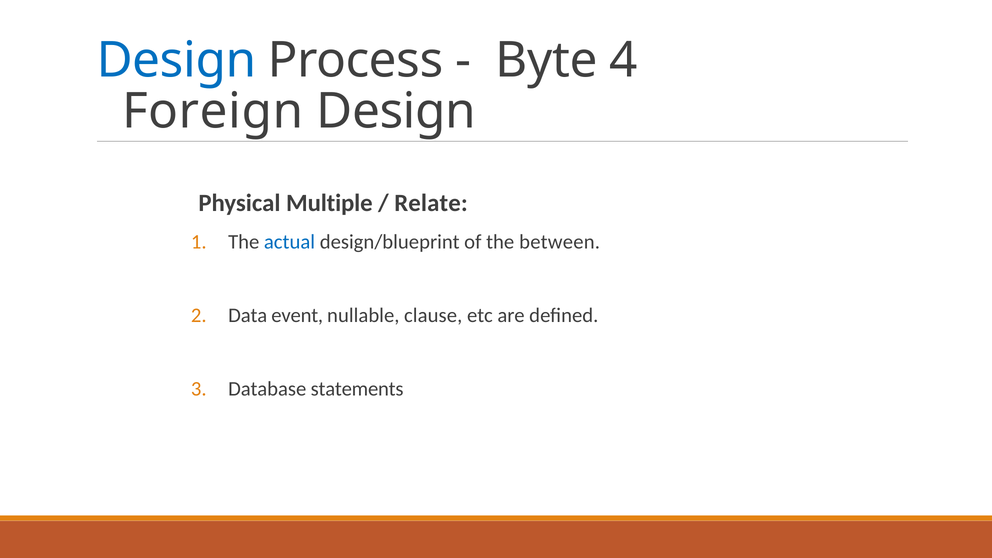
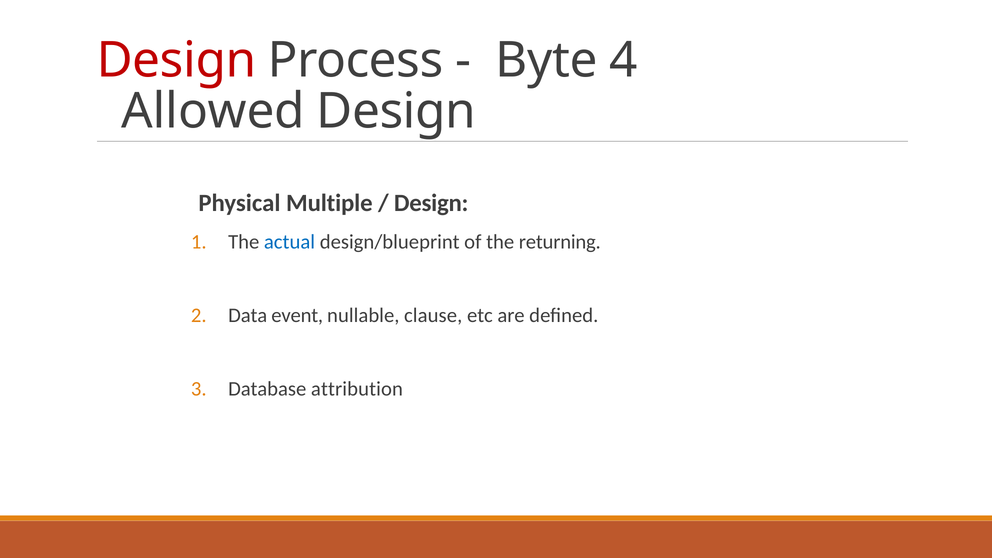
Design at (177, 61) colour: blue -> red
Foreign: Foreign -> Allowed
Relate at (431, 203): Relate -> Design
between: between -> returning
statements: statements -> attribution
